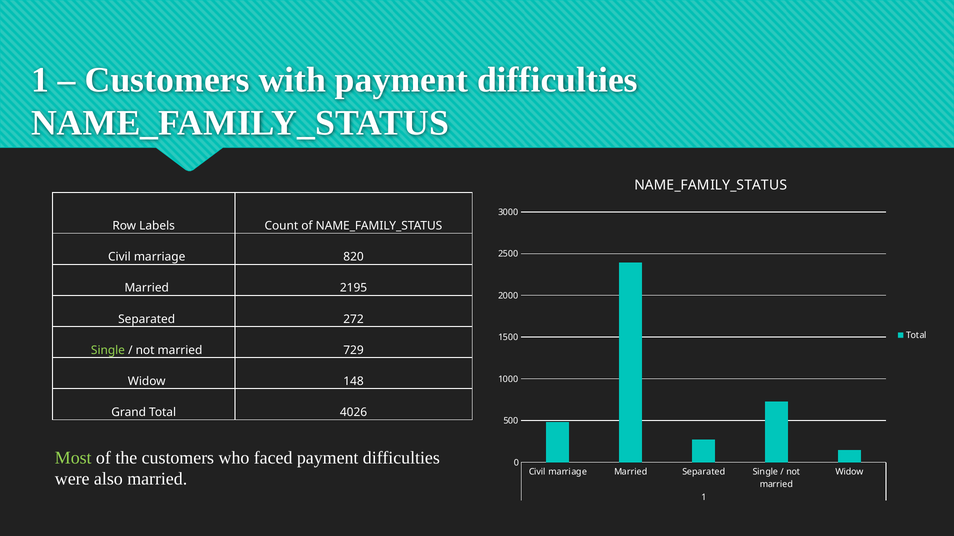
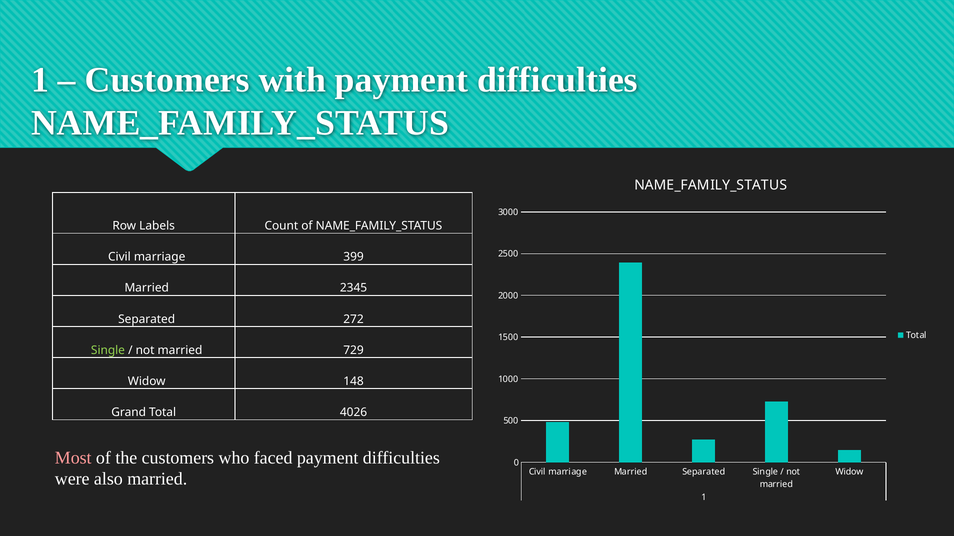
820: 820 -> 399
2195: 2195 -> 2345
Most colour: light green -> pink
